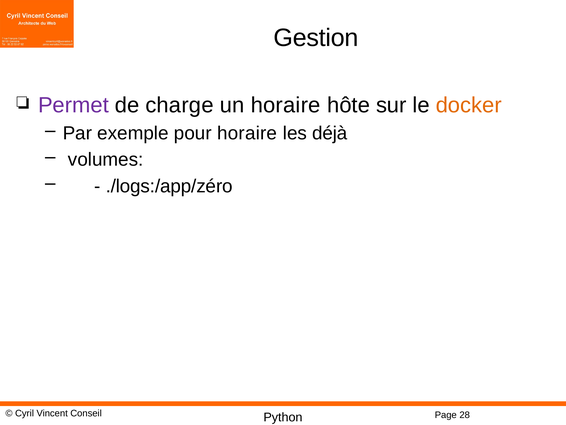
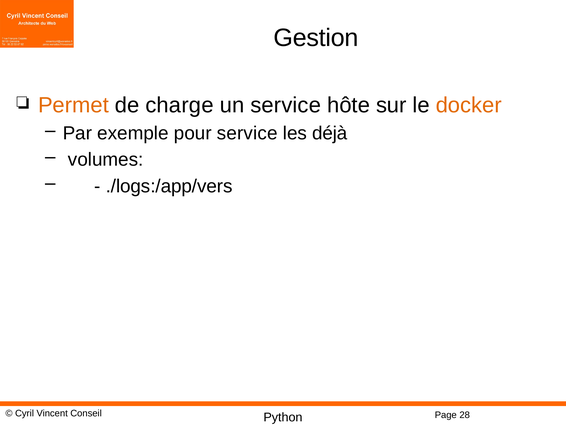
Permet colour: purple -> orange
un horaire: horaire -> service
pour horaire: horaire -> service
./logs:/app/zéro: ./logs:/app/zéro -> ./logs:/app/vers
